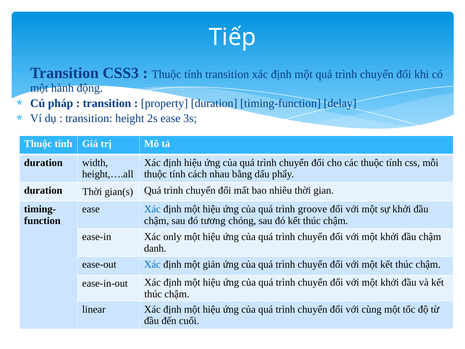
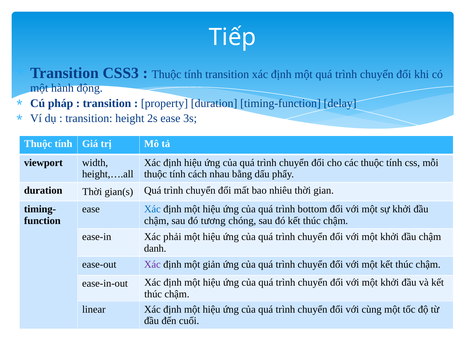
duration at (43, 163): duration -> viewport
groove: groove -> bottom
only: only -> phải
Xác at (152, 264) colour: blue -> purple
